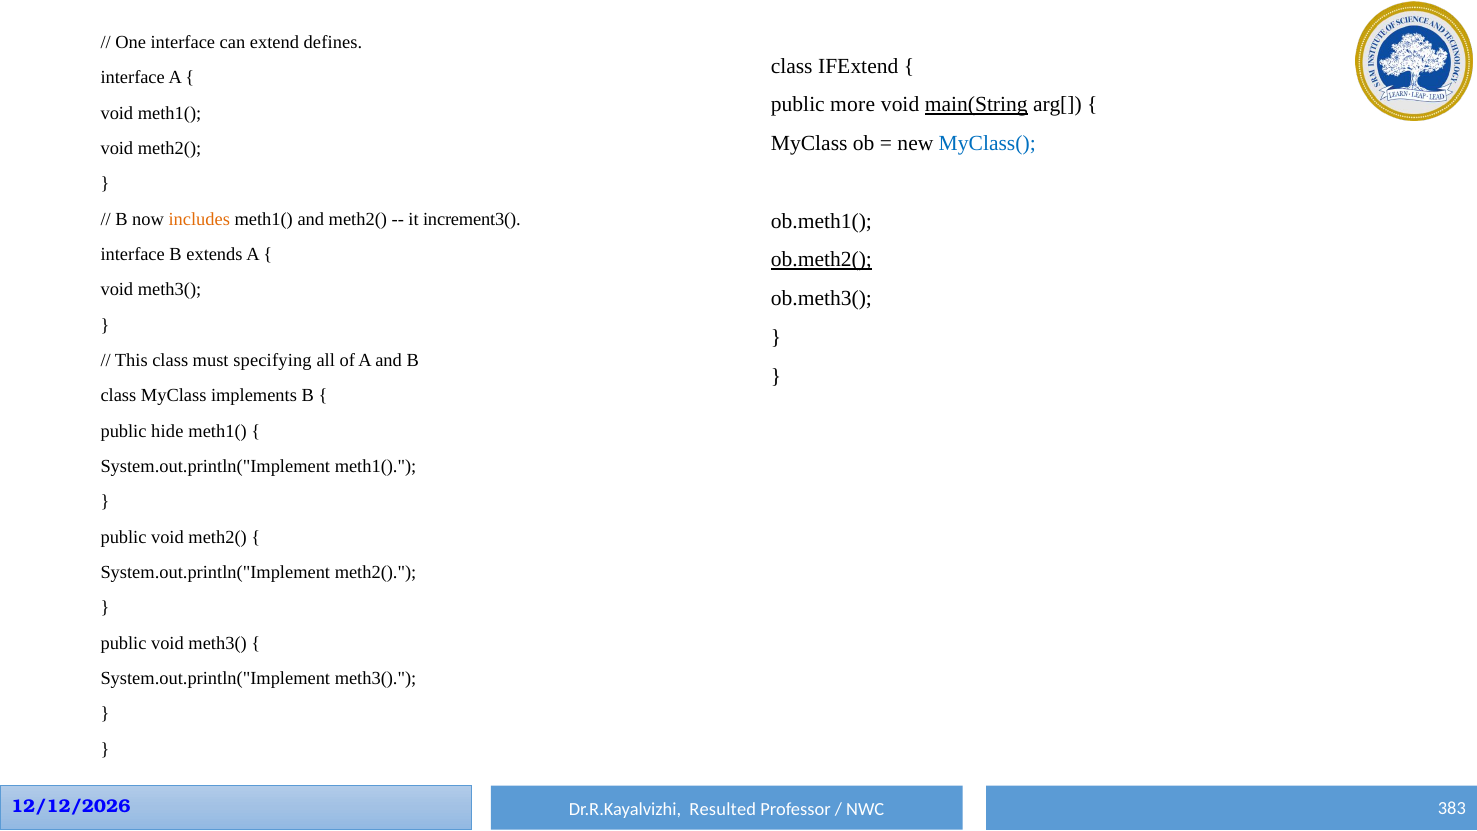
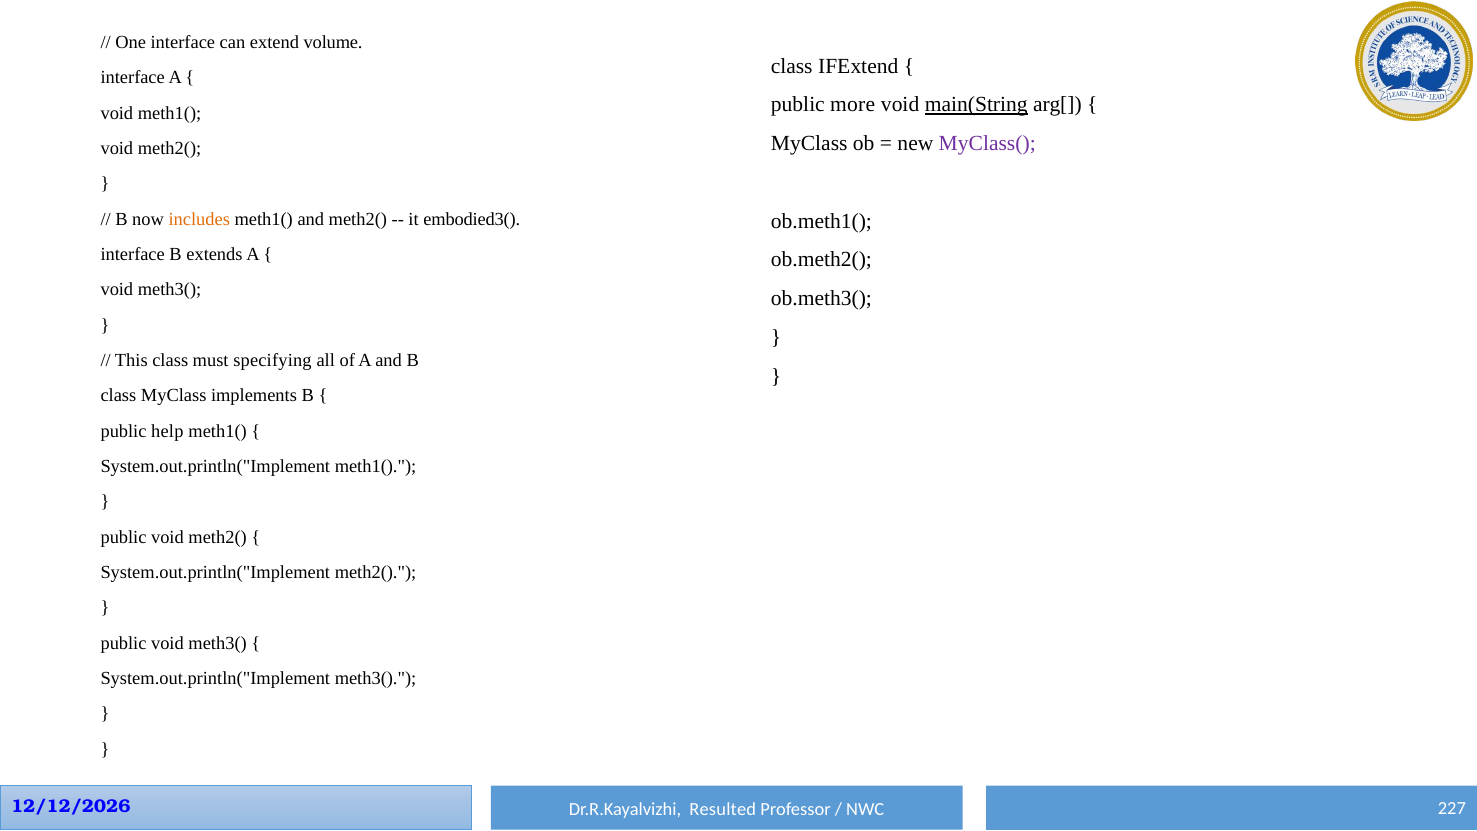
defines: defines -> volume
MyClass( colour: blue -> purple
increment3(: increment3( -> embodied3(
ob.meth2( underline: present -> none
hide: hide -> help
383: 383 -> 227
